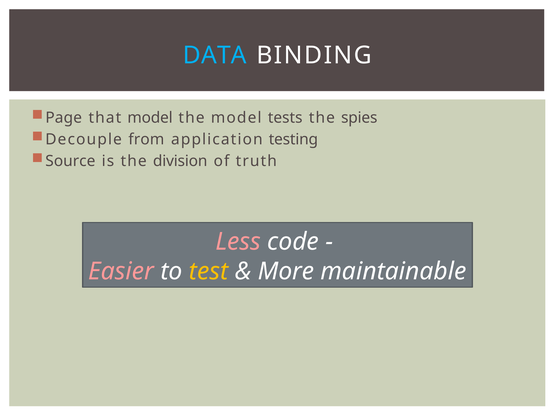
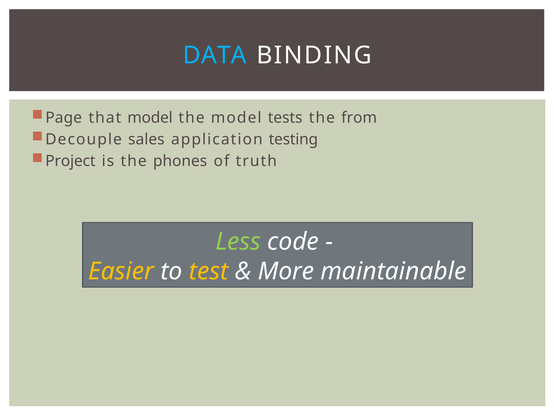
spies: spies -> from
from: from -> sales
Source: Source -> Project
division: division -> phones
Less colour: pink -> light green
Easier colour: pink -> yellow
